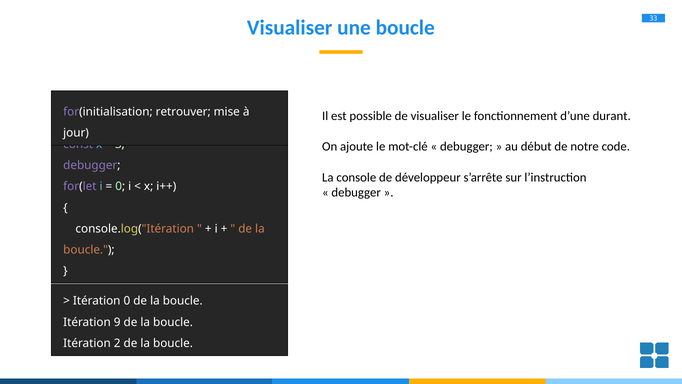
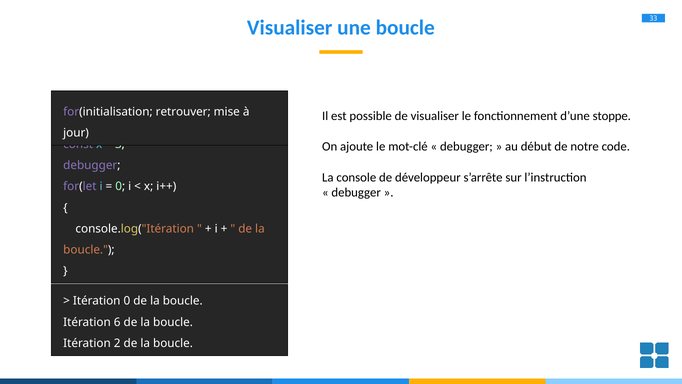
durant: durant -> stoppe
9: 9 -> 6
